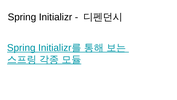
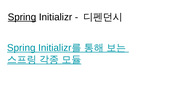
Spring at (22, 17) underline: none -> present
